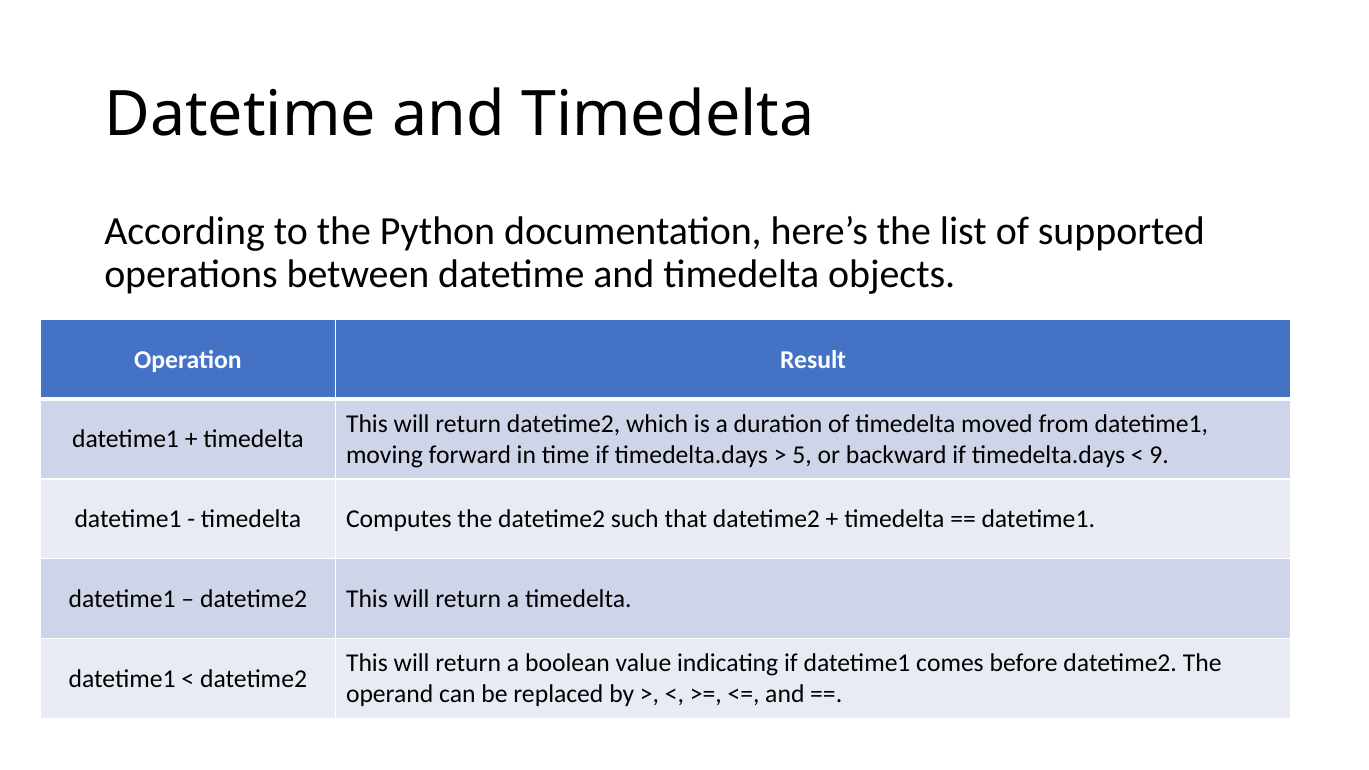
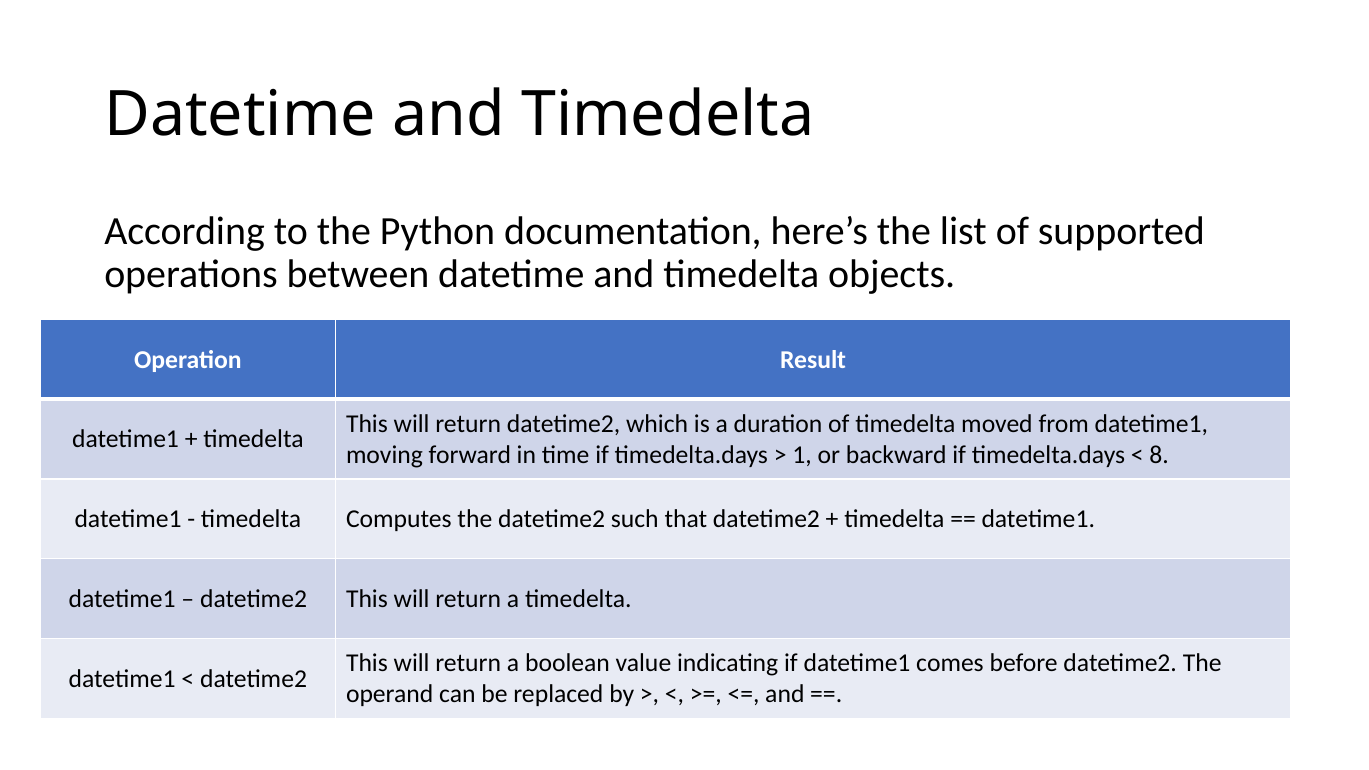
5: 5 -> 1
9: 9 -> 8
